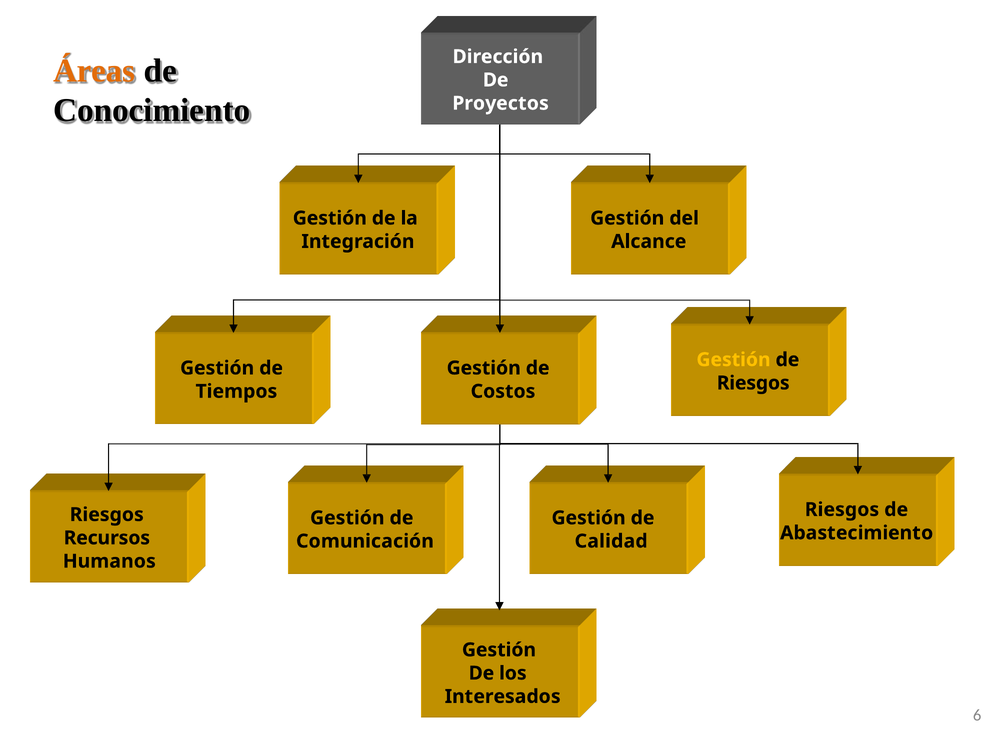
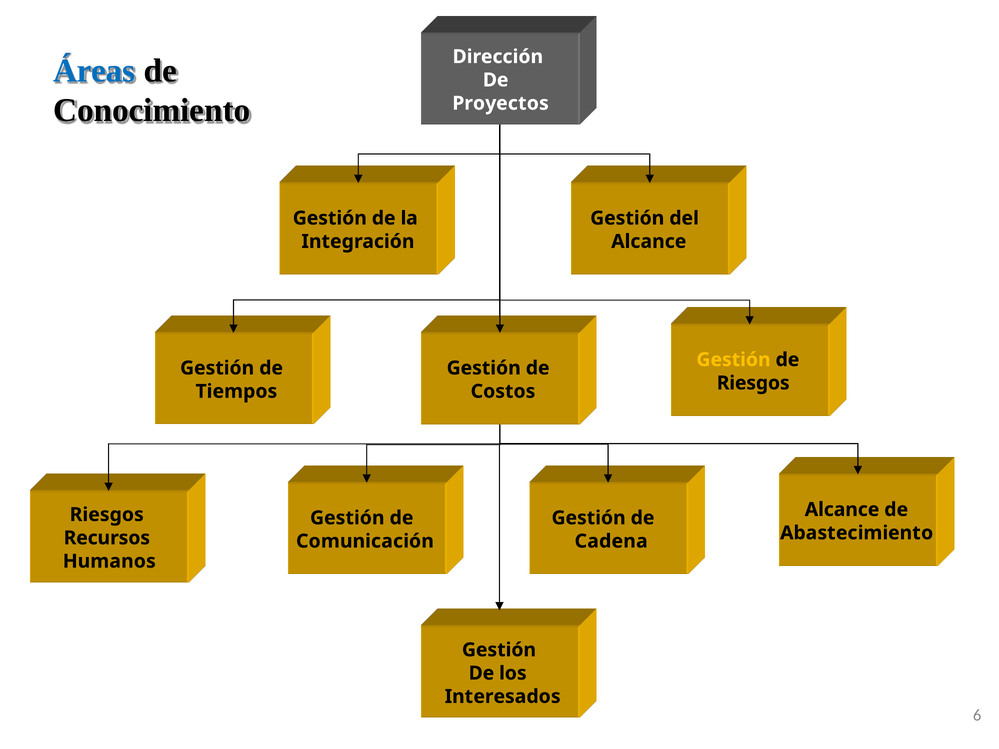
Áreas colour: orange -> blue
Riesgos at (842, 510): Riesgos -> Alcance
Calidad: Calidad -> Cadena
